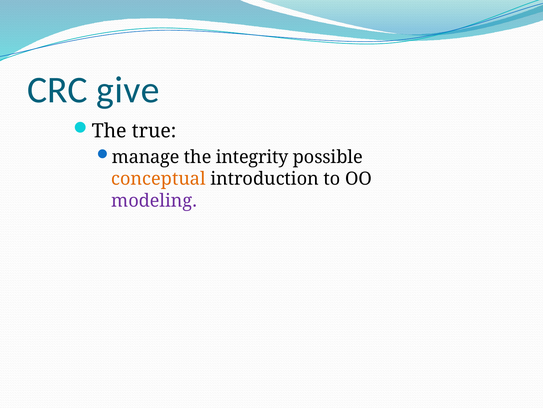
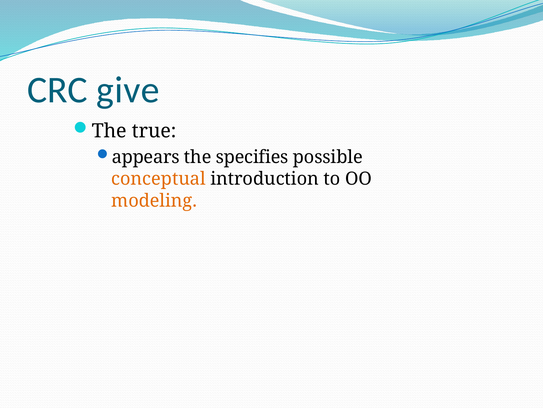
manage: manage -> appears
integrity: integrity -> specifies
modeling colour: purple -> orange
